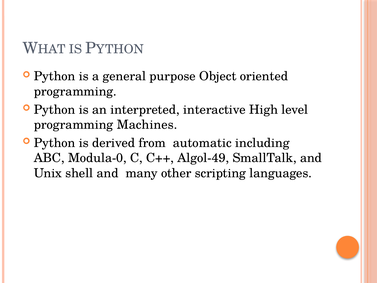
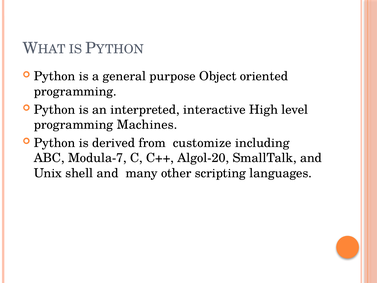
automatic: automatic -> customize
Modula-0: Modula-0 -> Modula-7
Algol-49: Algol-49 -> Algol-20
